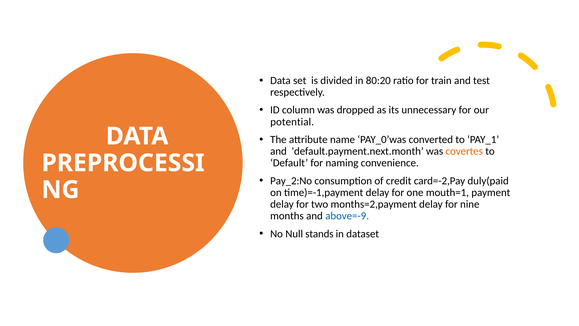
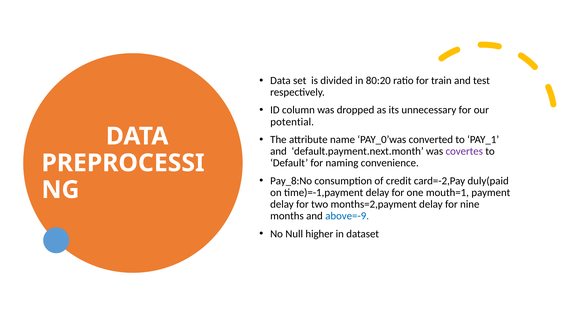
covertes colour: orange -> purple
Pay_2:No: Pay_2:No -> Pay_8:No
stands: stands -> higher
